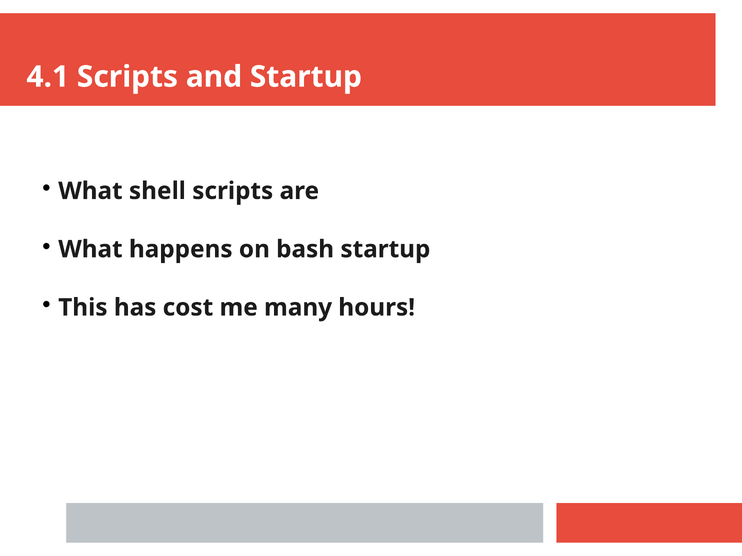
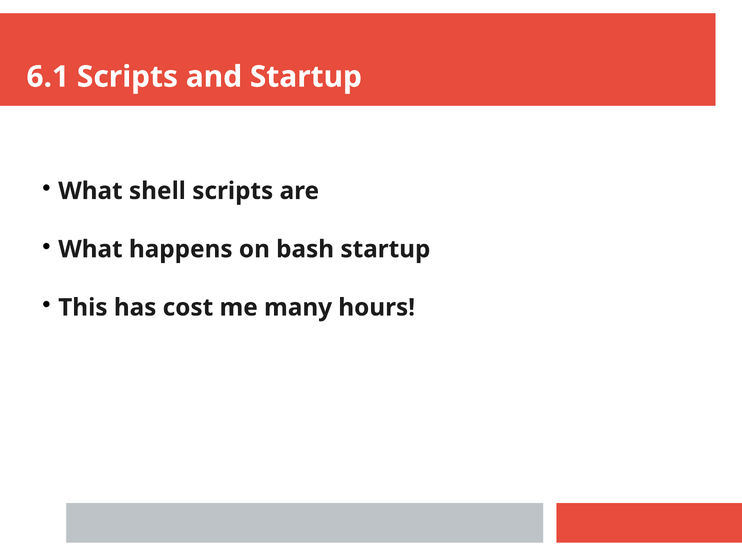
4.1: 4.1 -> 6.1
